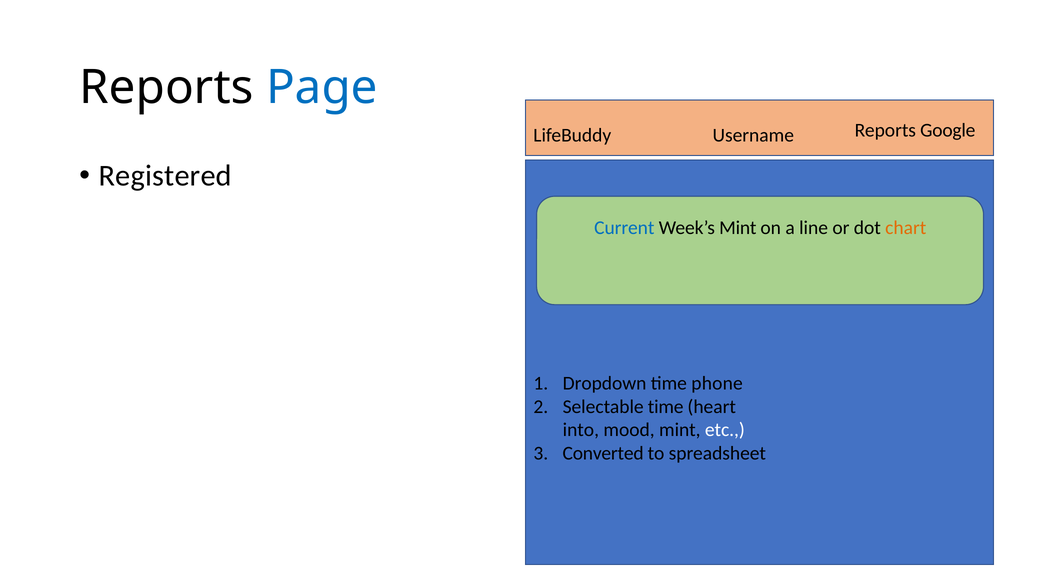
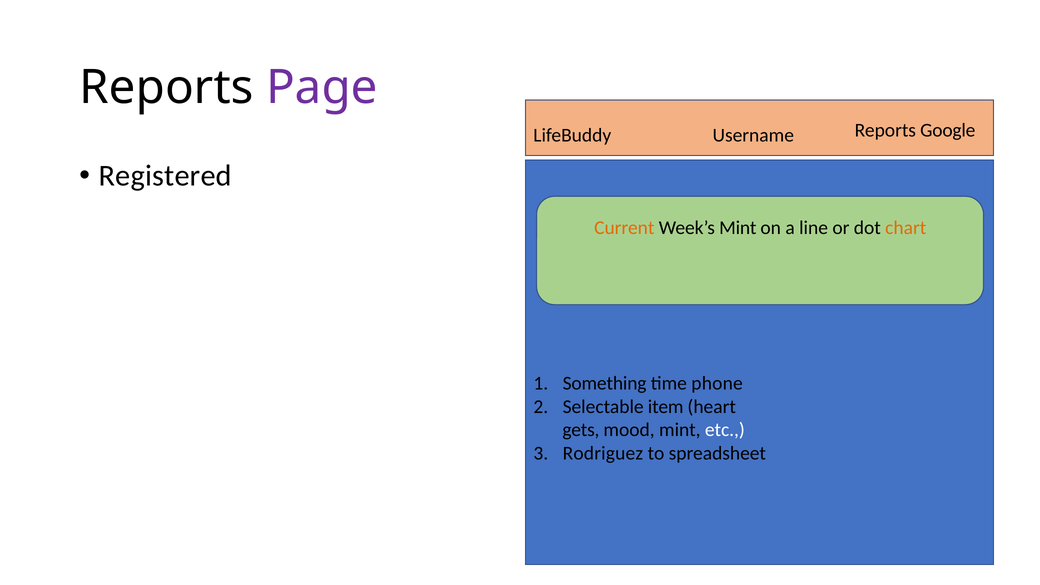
Page colour: blue -> purple
Current colour: blue -> orange
Dropdown: Dropdown -> Something
Selectable time: time -> item
into: into -> gets
Converted: Converted -> Rodriguez
